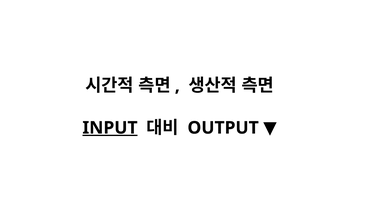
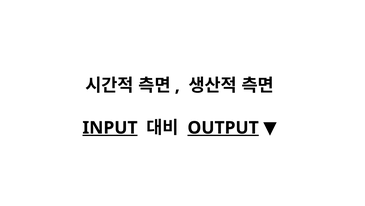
OUTPUT underline: none -> present
